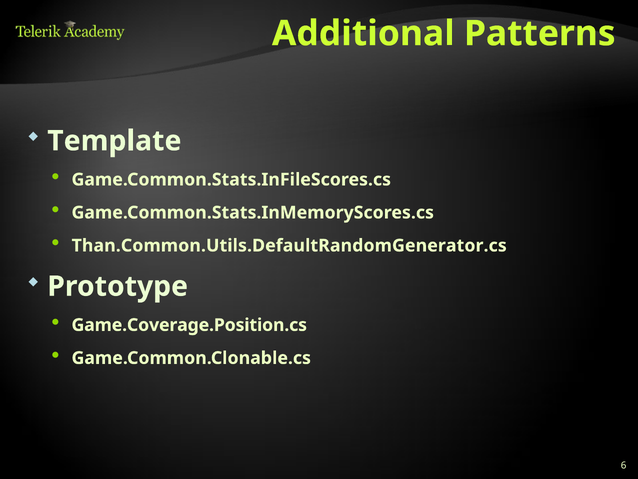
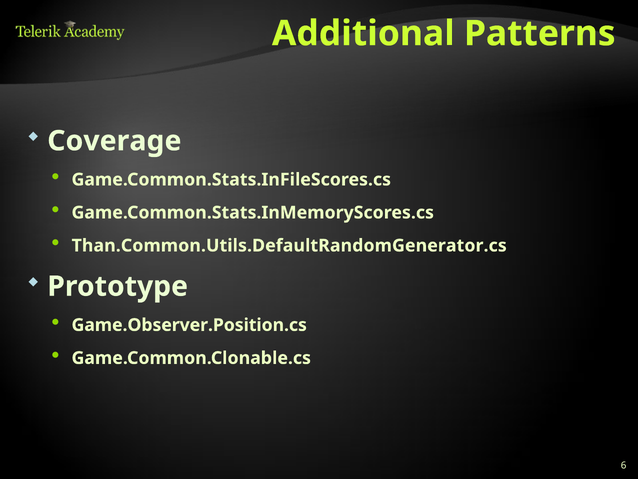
Template: Template -> Coverage
Game.Coverage.Position.cs: Game.Coverage.Position.cs -> Game.Observer.Position.cs
